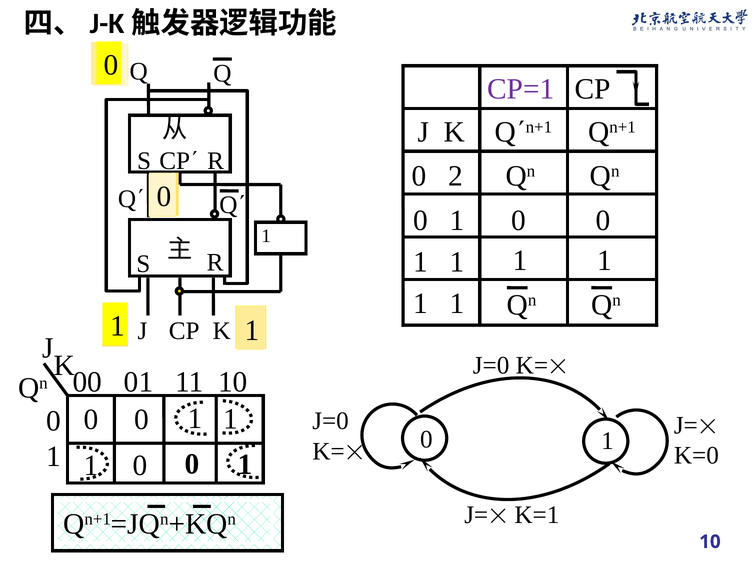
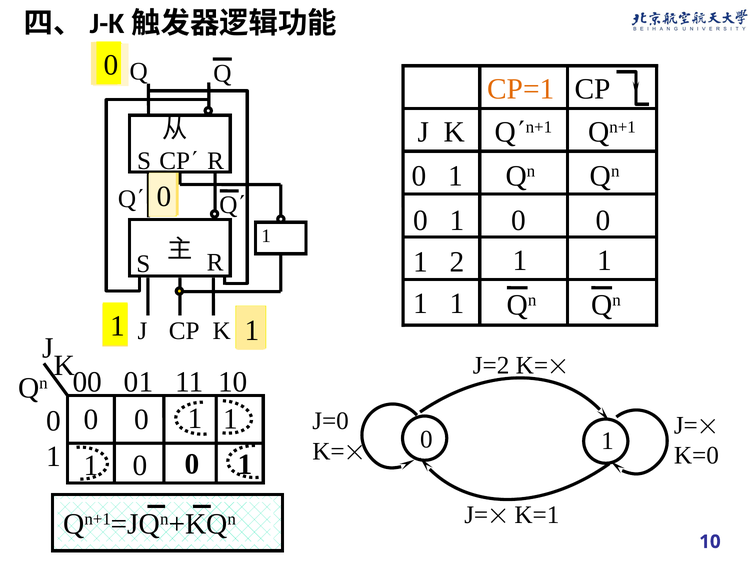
CP=1 colour: purple -> orange
2 at (456, 176): 2 -> 1
1 at (457, 262): 1 -> 2
J=0 at (491, 365): J=0 -> J=2
